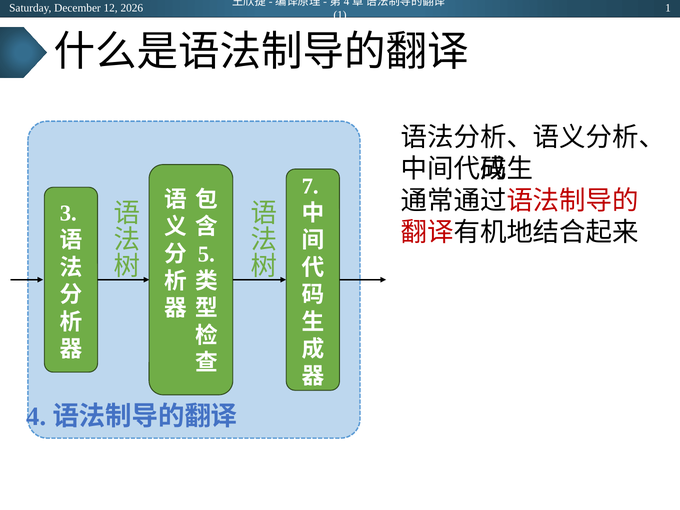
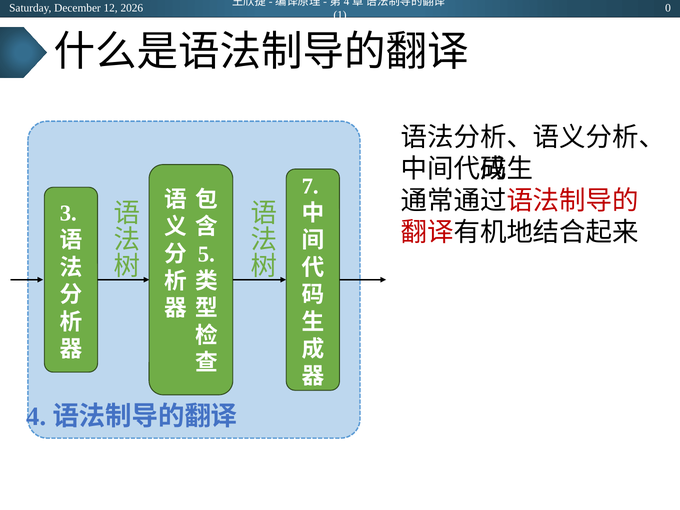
1 at (668, 8): 1 -> 0
